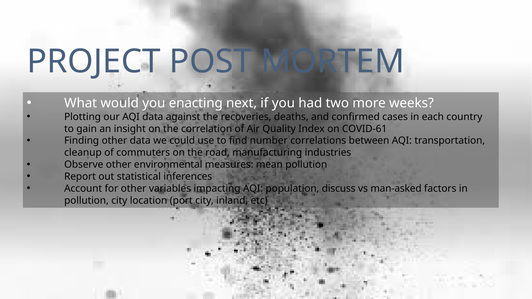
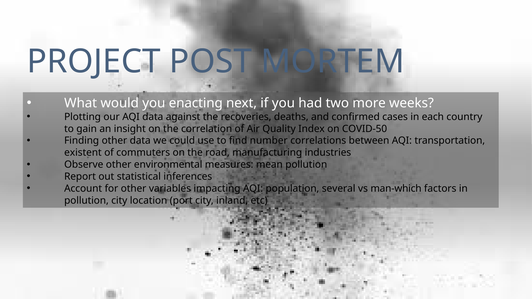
COVID-61: COVID-61 -> COVID-50
cleanup: cleanup -> existent
discuss: discuss -> several
man-asked: man-asked -> man-which
